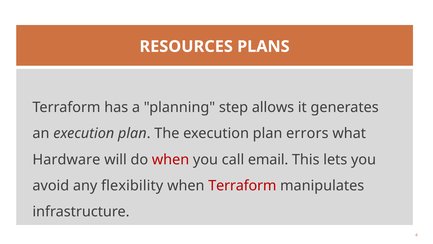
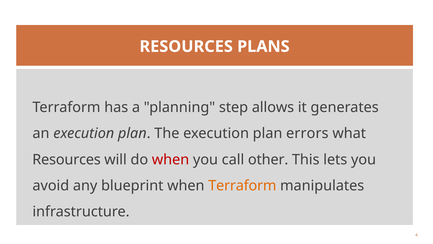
Hardware at (66, 159): Hardware -> Resources
email: email -> other
flexibility: flexibility -> blueprint
Terraform at (242, 185) colour: red -> orange
